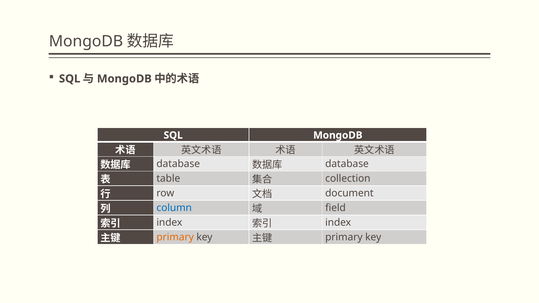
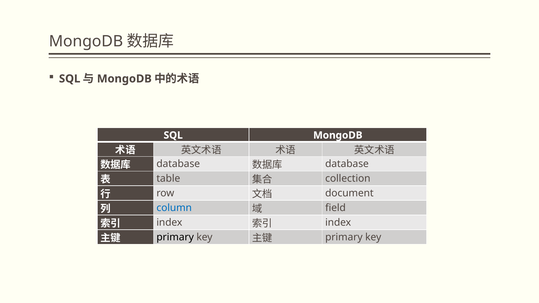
primary at (175, 237) colour: orange -> black
